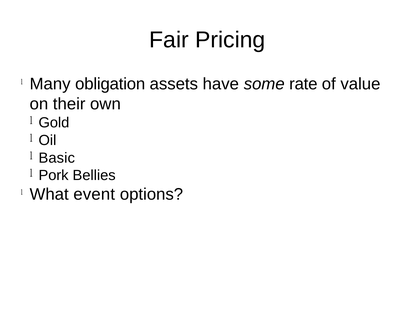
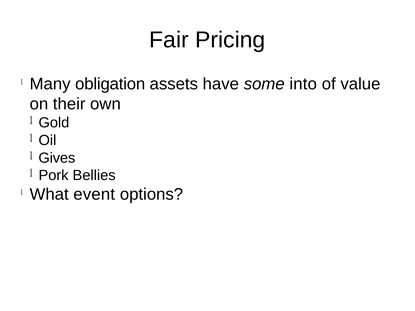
rate: rate -> into
Basic: Basic -> Gives
